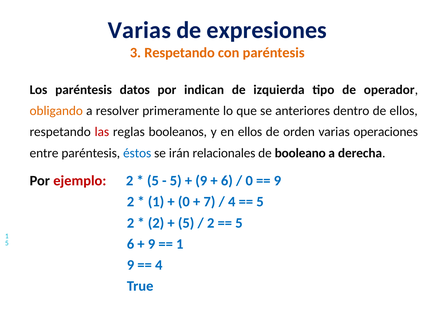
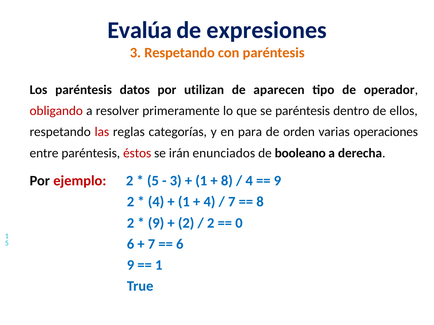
Varias at (139, 30): Varias -> Evalúa
indican: indican -> utilizan
izquierda: izquierda -> aparecen
obligando colour: orange -> red
se anteriores: anteriores -> paréntesis
booleanos: booleanos -> categorías
en ellos: ellos -> para
éstos colour: blue -> red
relacionales: relacionales -> enunciados
5 at (176, 181): 5 -> 3
9 at (201, 181): 9 -> 1
6 at (227, 181): 6 -> 8
0 at (249, 181): 0 -> 4
1 at (156, 202): 1 -> 4
0 at (184, 202): 0 -> 1
7 at (209, 202): 7 -> 4
4 at (232, 202): 4 -> 7
5 at (260, 202): 5 -> 8
2 at (156, 223): 2 -> 9
5 at (186, 223): 5 -> 2
5 at (239, 223): 5 -> 0
9 at (152, 244): 9 -> 7
1 at (180, 244): 1 -> 6
4 at (159, 266): 4 -> 1
